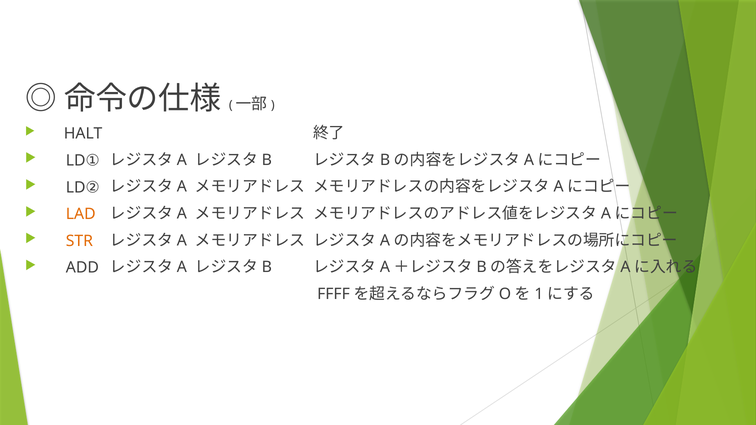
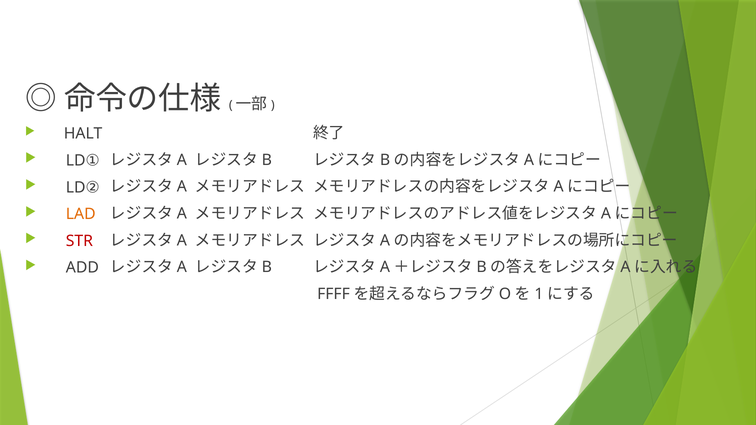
STR colour: orange -> red
